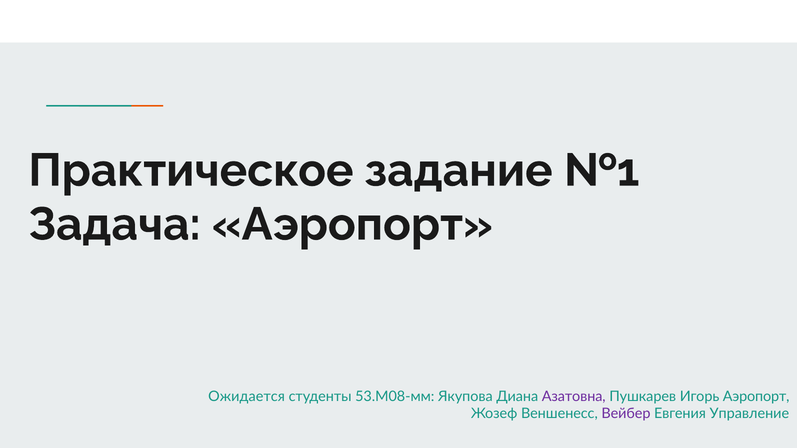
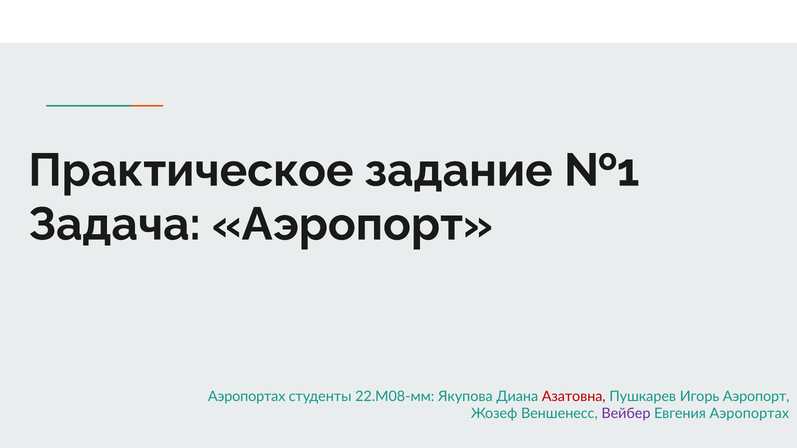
Ожидается at (247, 397): Ожидается -> Аэропортах
53.М08-мм: 53.М08-мм -> 22.М08-мм
Азатовна colour: purple -> red
Евгения Управление: Управление -> Аэропортах
